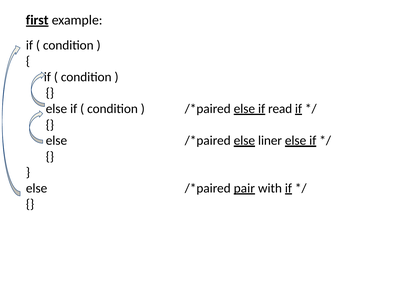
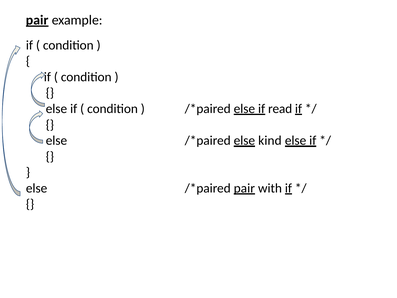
first at (37, 20): first -> pair
liner: liner -> kind
